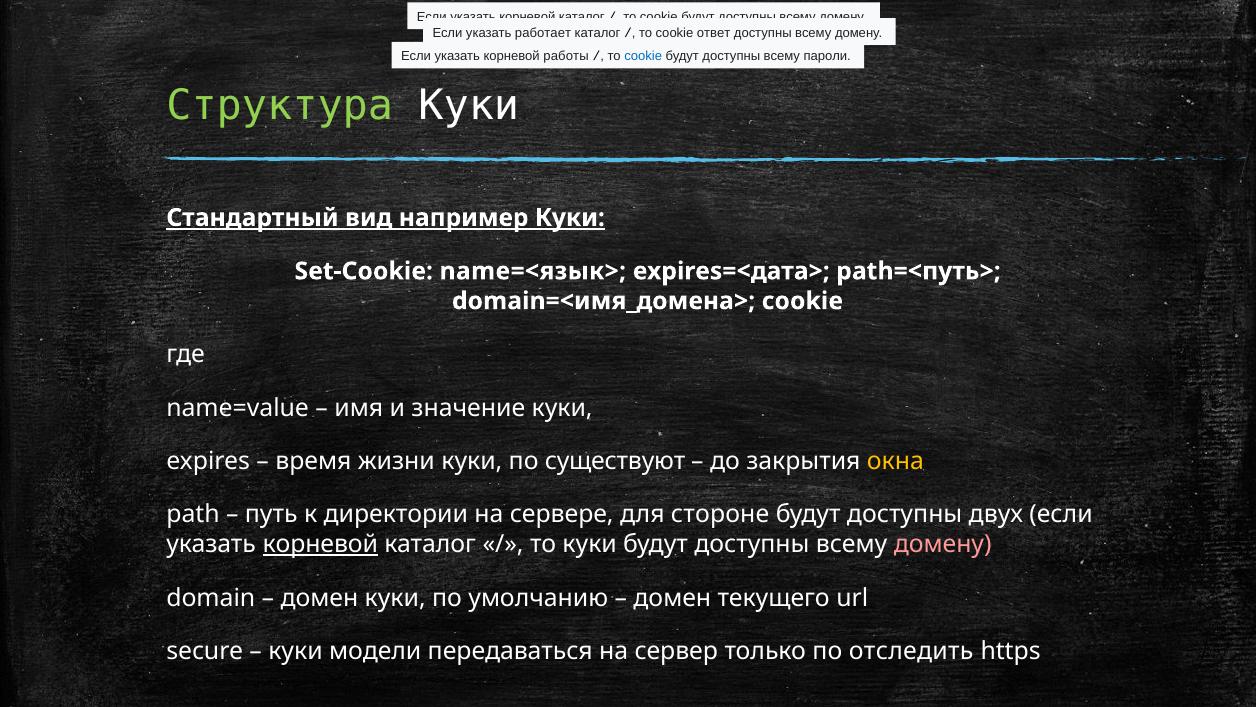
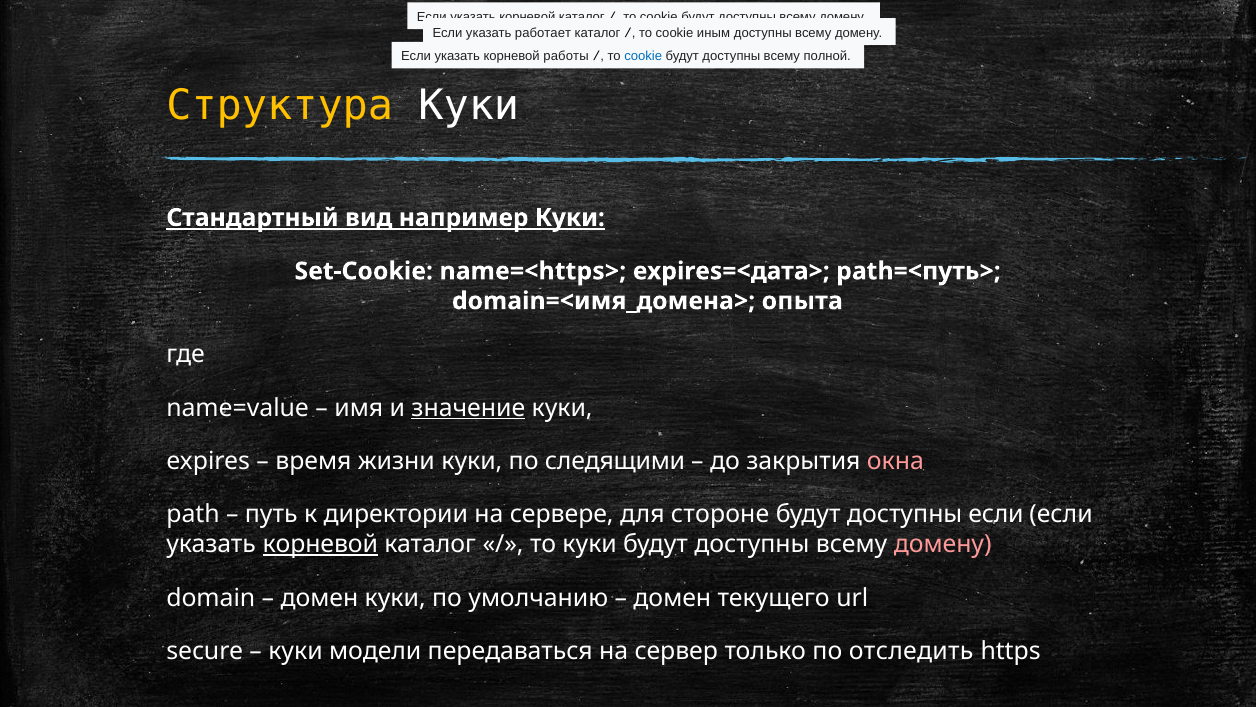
ответ: ответ -> иным
пароли: пароли -> полной
Структура colour: light green -> yellow
name=<язык>: name=<язык> -> name=<https>
domain=<имя_домена> cookie: cookie -> опыта
значение underline: none -> present
существуют: существуют -> следящими
окна colour: yellow -> pink
доступны двух: двух -> если
